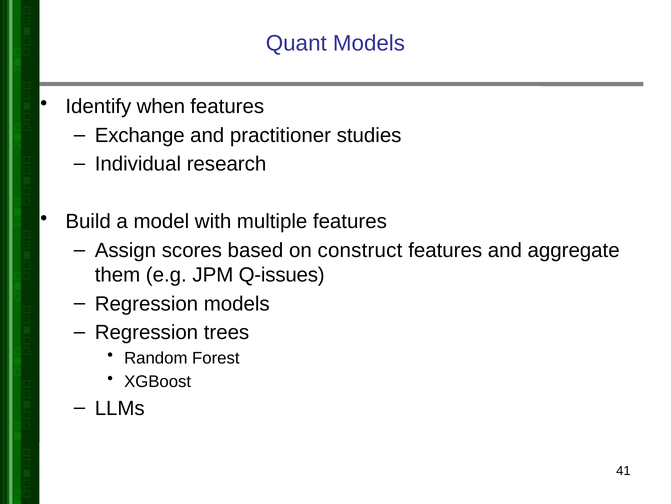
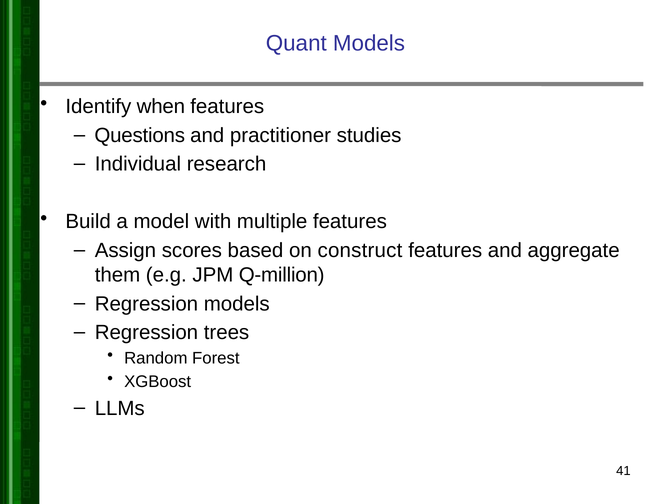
Exchange: Exchange -> Questions
Q-issues: Q-issues -> Q-million
